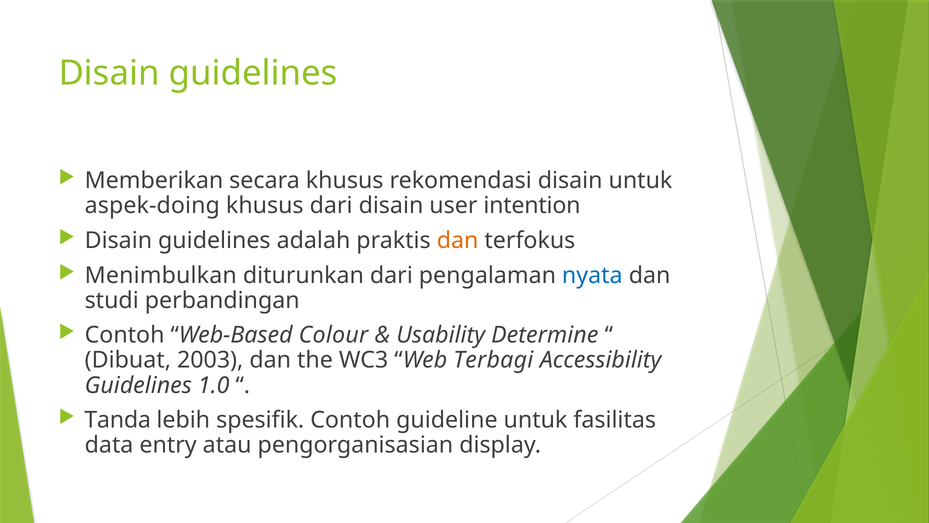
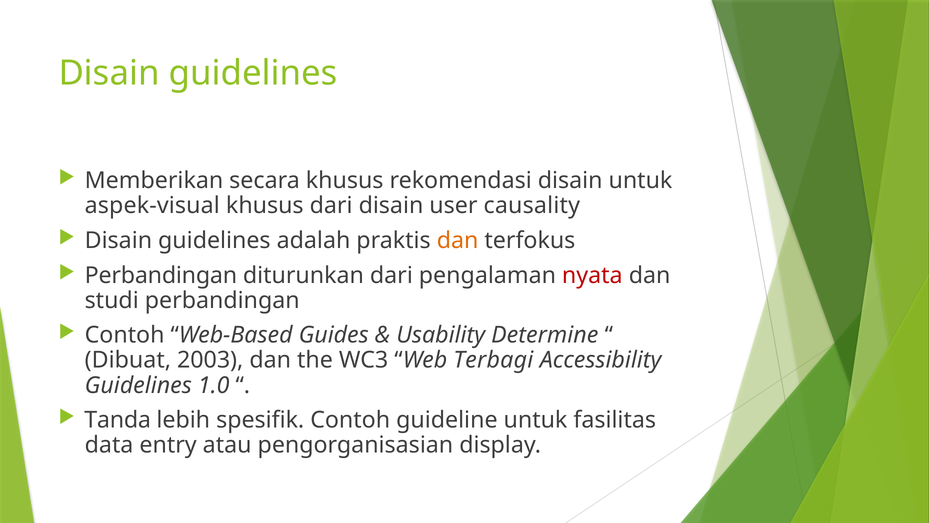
aspek-doing: aspek-doing -> aspek-visual
intention: intention -> causality
Menimbulkan at (161, 275): Menimbulkan -> Perbandingan
nyata colour: blue -> red
Colour: Colour -> Guides
